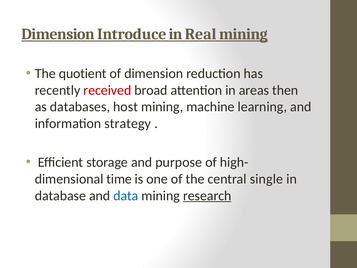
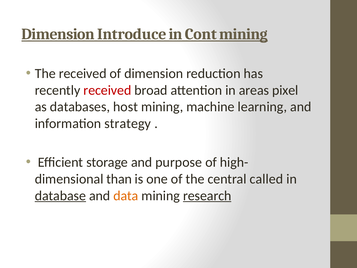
Real: Real -> Cont
The quotient: quotient -> received
then: then -> pixel
time: time -> than
single: single -> called
database underline: none -> present
data colour: blue -> orange
